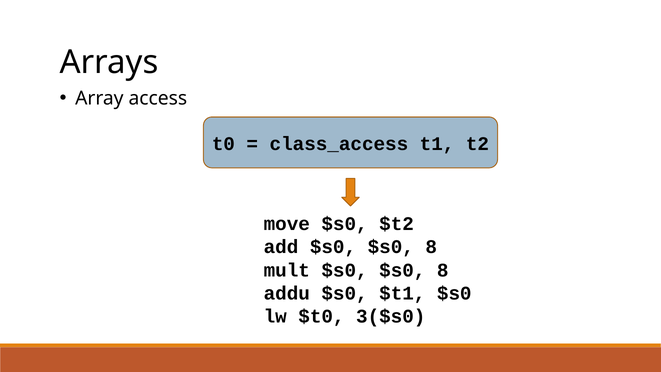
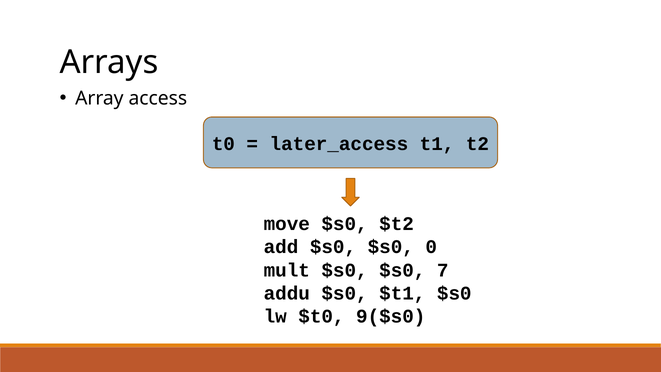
class_access: class_access -> later_access
add $s0 $s0 8: 8 -> 0
mult $s0 $s0 8: 8 -> 7
3($s0: 3($s0 -> 9($s0
